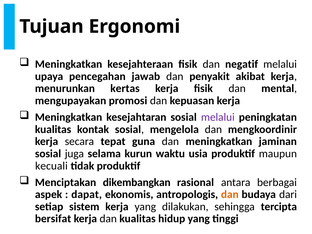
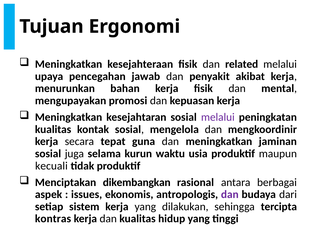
negatif: negatif -> related
kertas: kertas -> bahan
dapat: dapat -> issues
dan at (230, 194) colour: orange -> purple
bersifat: bersifat -> kontras
